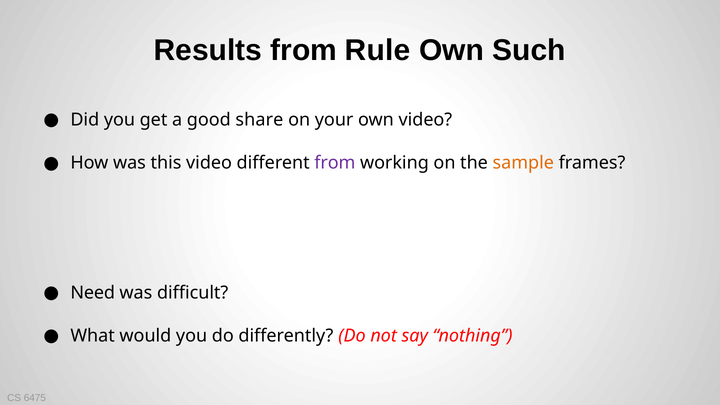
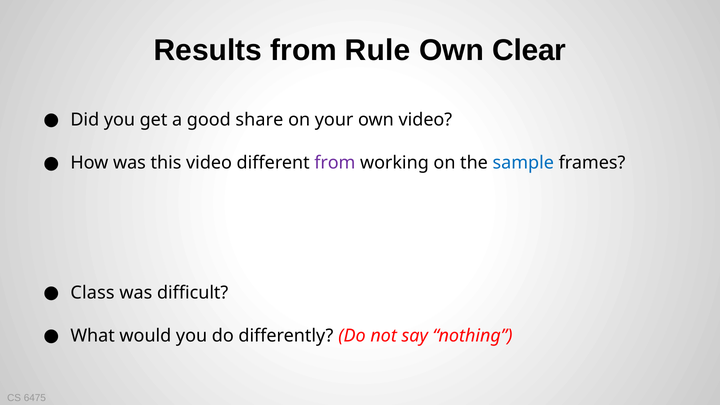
Such: Such -> Clear
sample colour: orange -> blue
Need: Need -> Class
